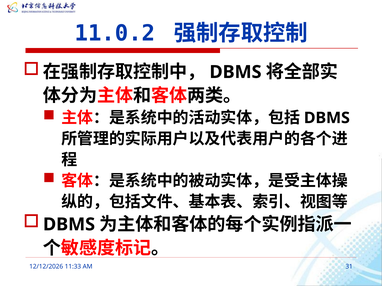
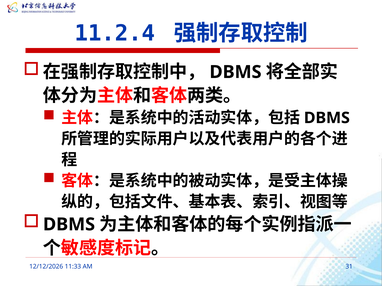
11.0.2: 11.0.2 -> 11.2.4
